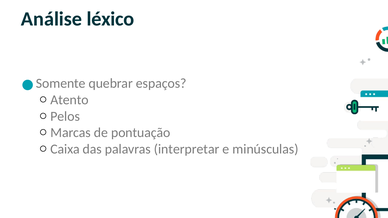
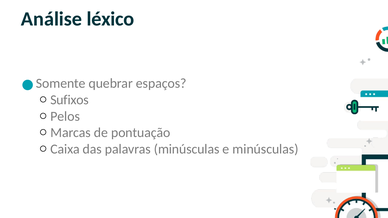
Atento: Atento -> Sufixos
palavras interpretar: interpretar -> minúsculas
